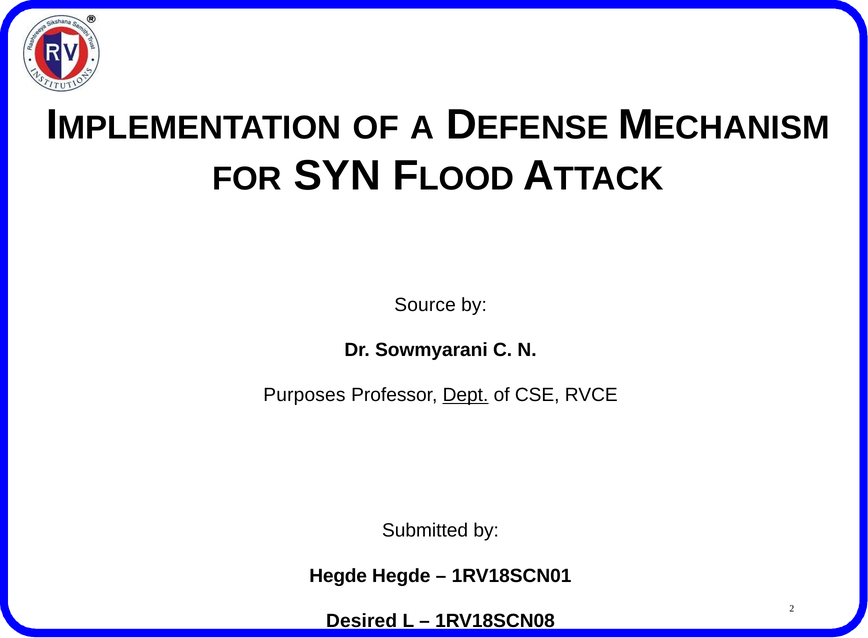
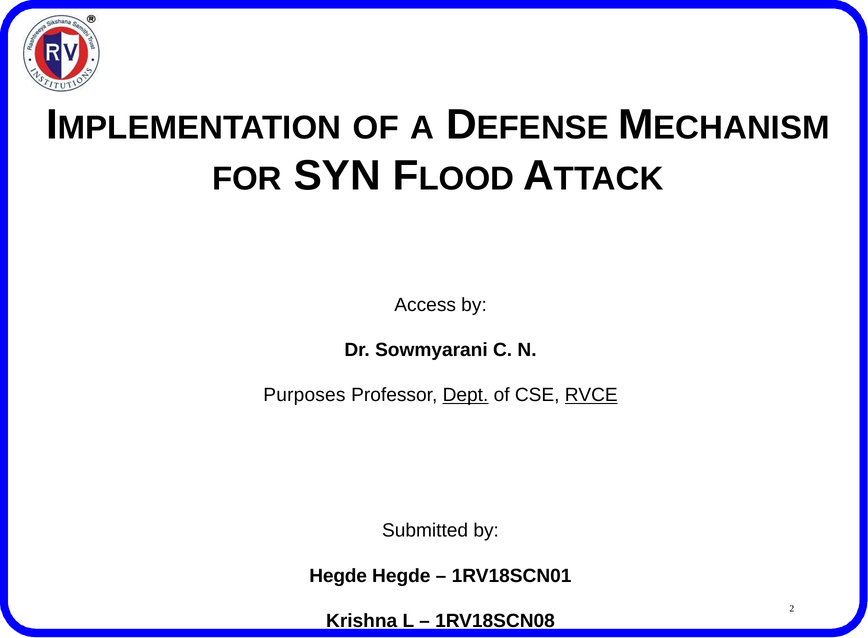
Source: Source -> Access
RVCE underline: none -> present
Desired: Desired -> Krishna
